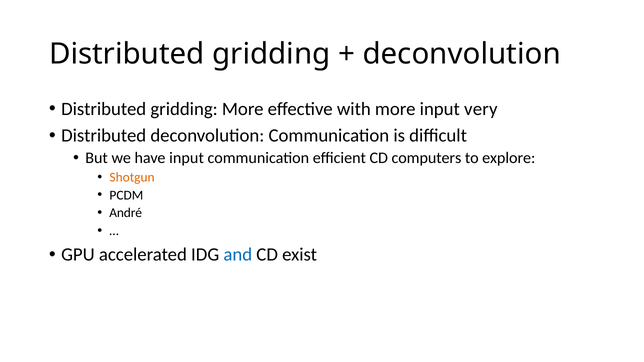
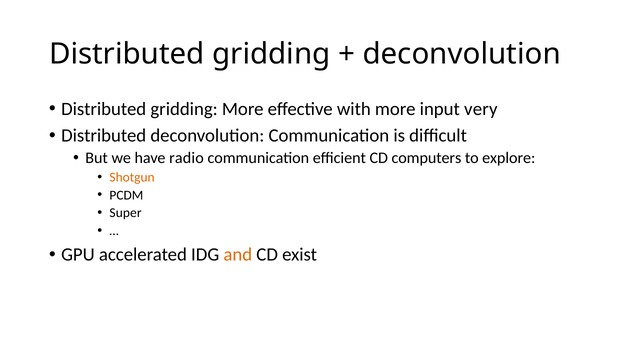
have input: input -> radio
André: André -> Super
and colour: blue -> orange
